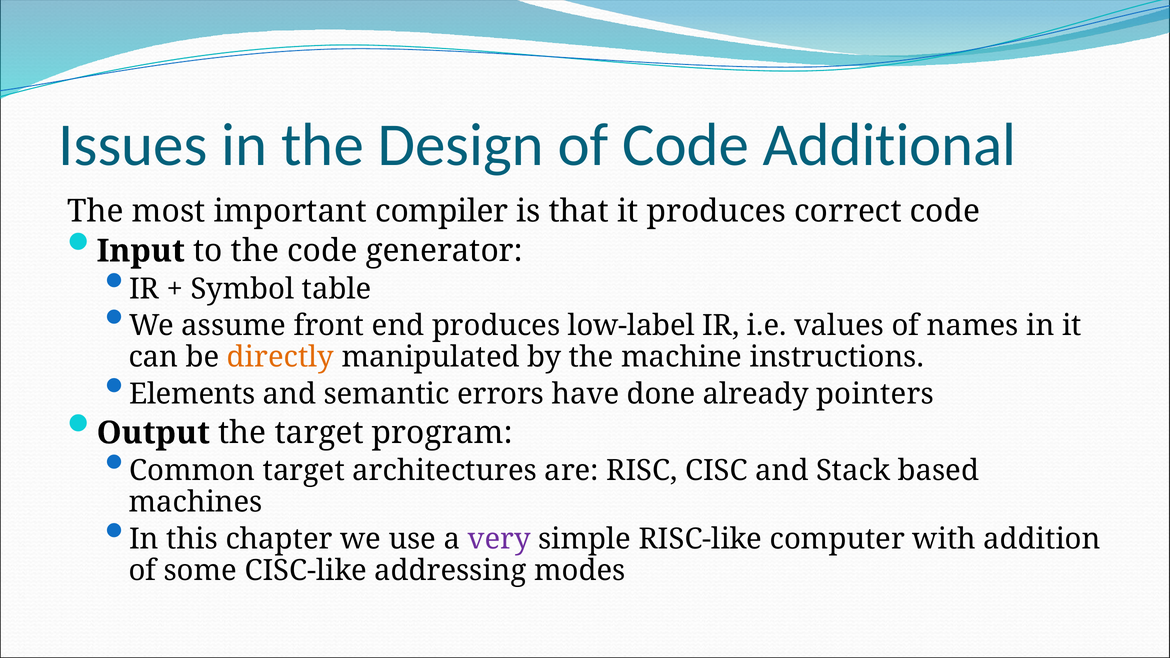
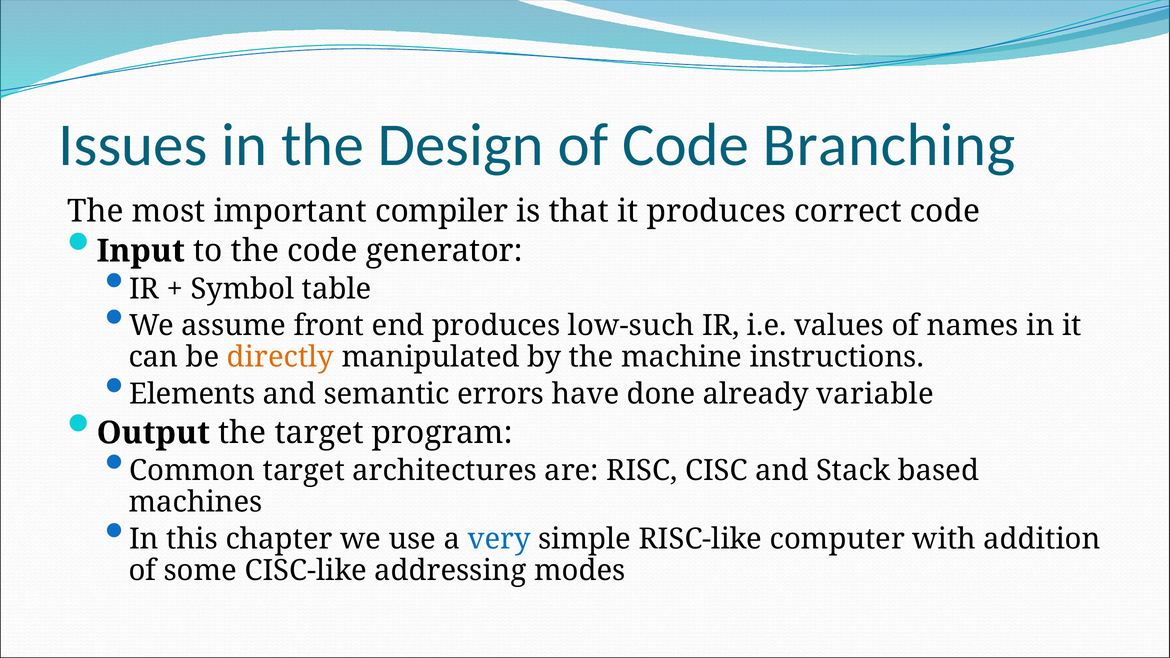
Additional: Additional -> Branching
low-label: low-label -> low-such
pointers: pointers -> variable
very colour: purple -> blue
